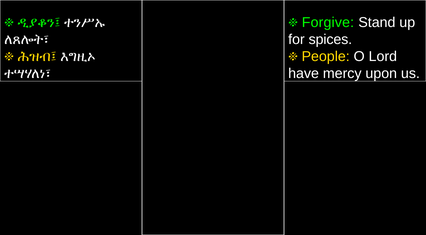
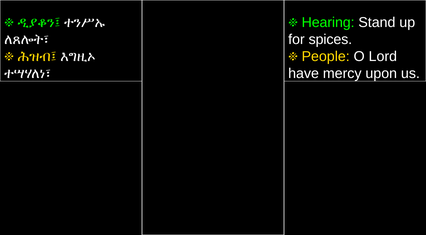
Forgive: Forgive -> Hearing
